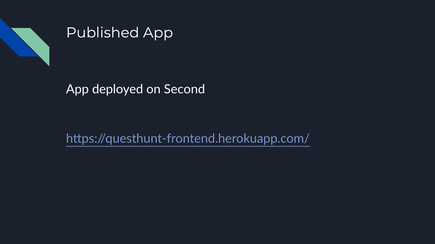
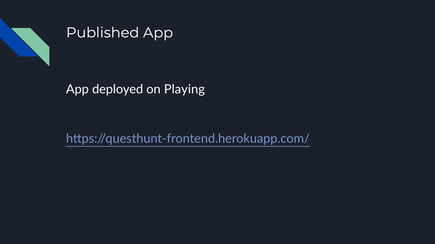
Second: Second -> Playing
